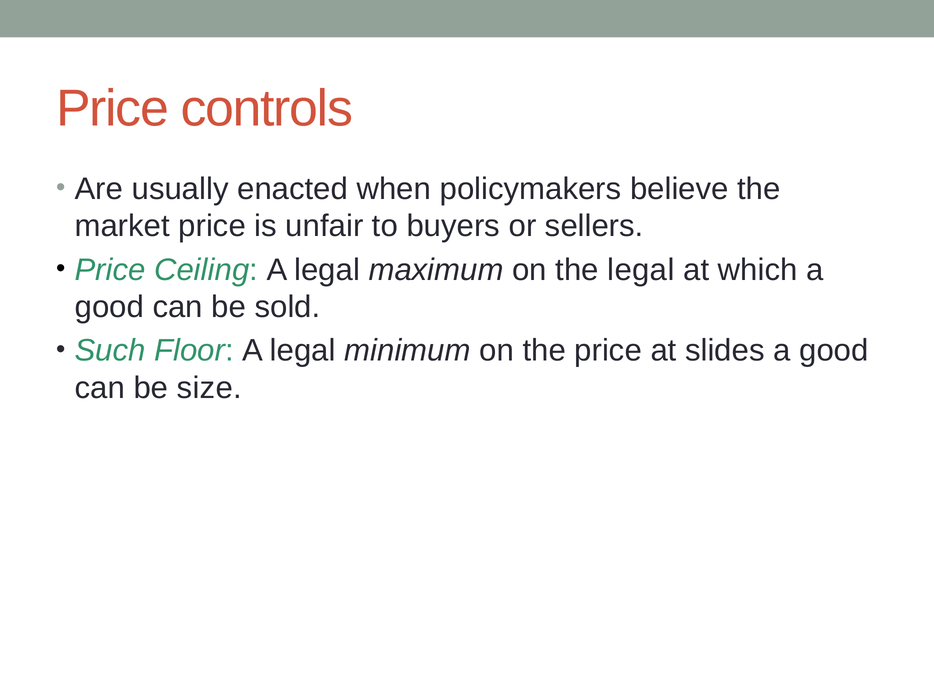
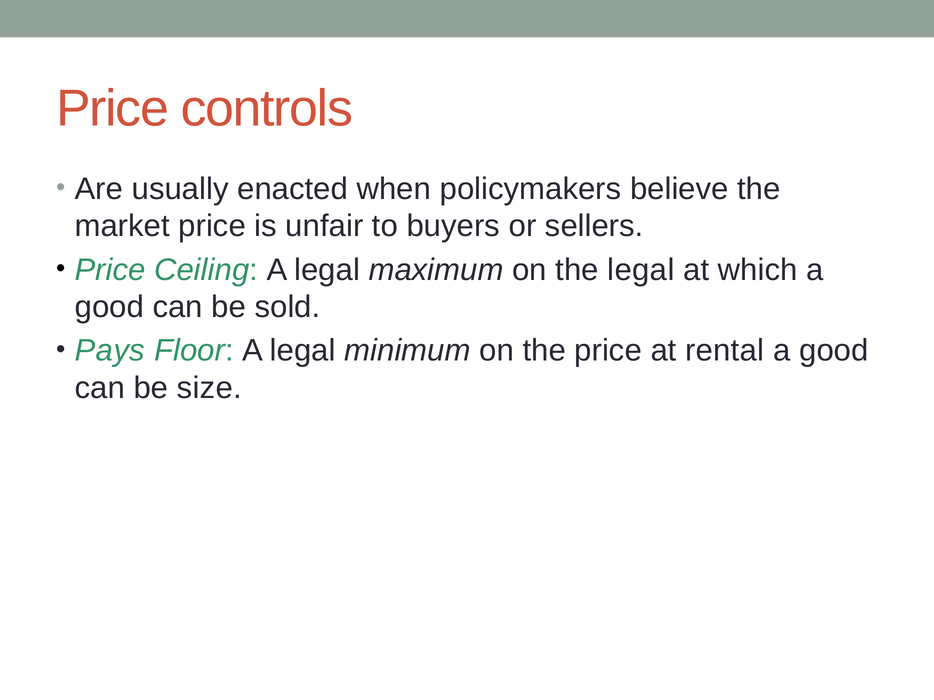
Such: Such -> Pays
slides: slides -> rental
